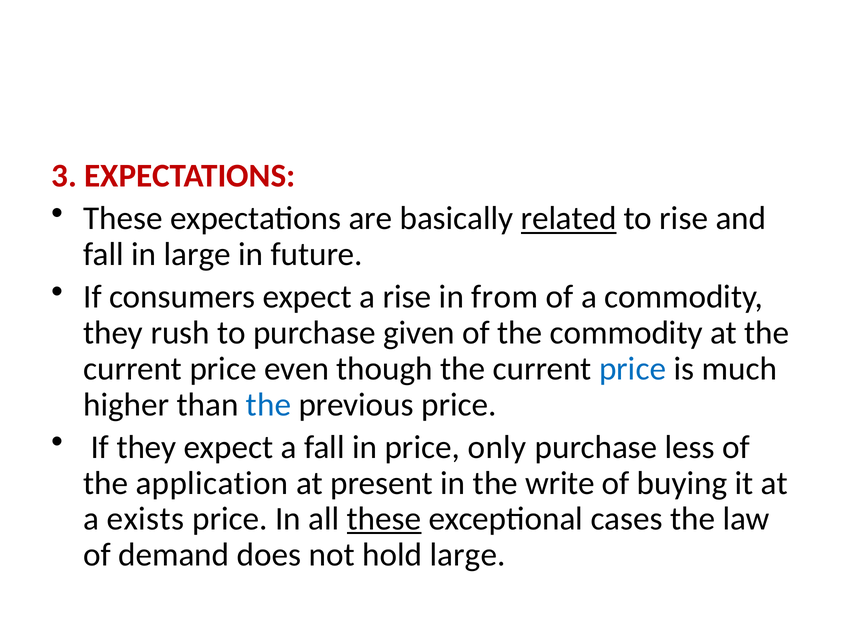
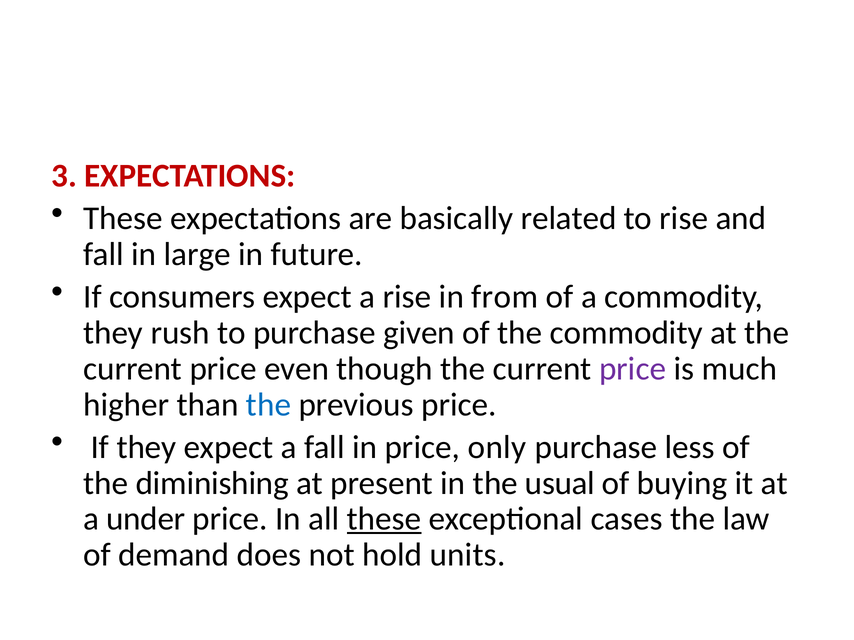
related underline: present -> none
price at (633, 369) colour: blue -> purple
application: application -> diminishing
write: write -> usual
exists: exists -> under
hold large: large -> units
